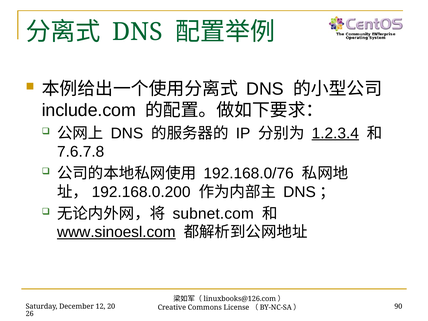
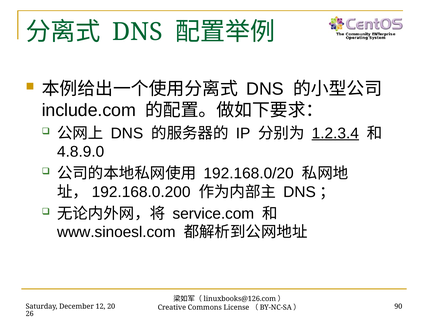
7.6.7.8: 7.6.7.8 -> 4.8.9.0
192.168.0/76: 192.168.0/76 -> 192.168.0/20
subnet.com: subnet.com -> service.com
www.sinoesl.com underline: present -> none
